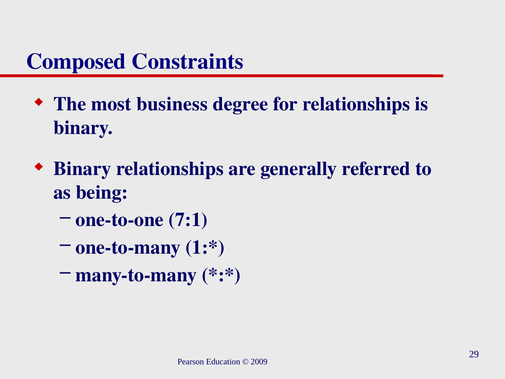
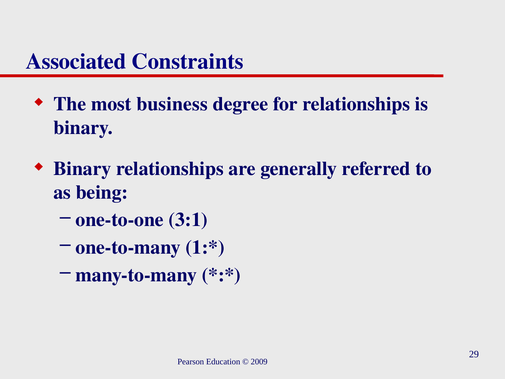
Composed: Composed -> Associated
7:1: 7:1 -> 3:1
